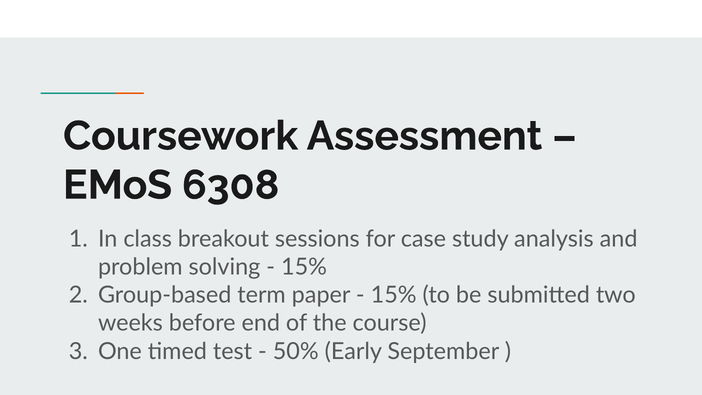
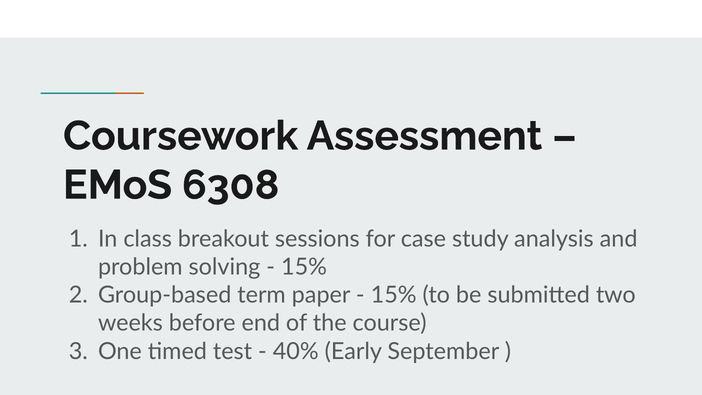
50%: 50% -> 40%
